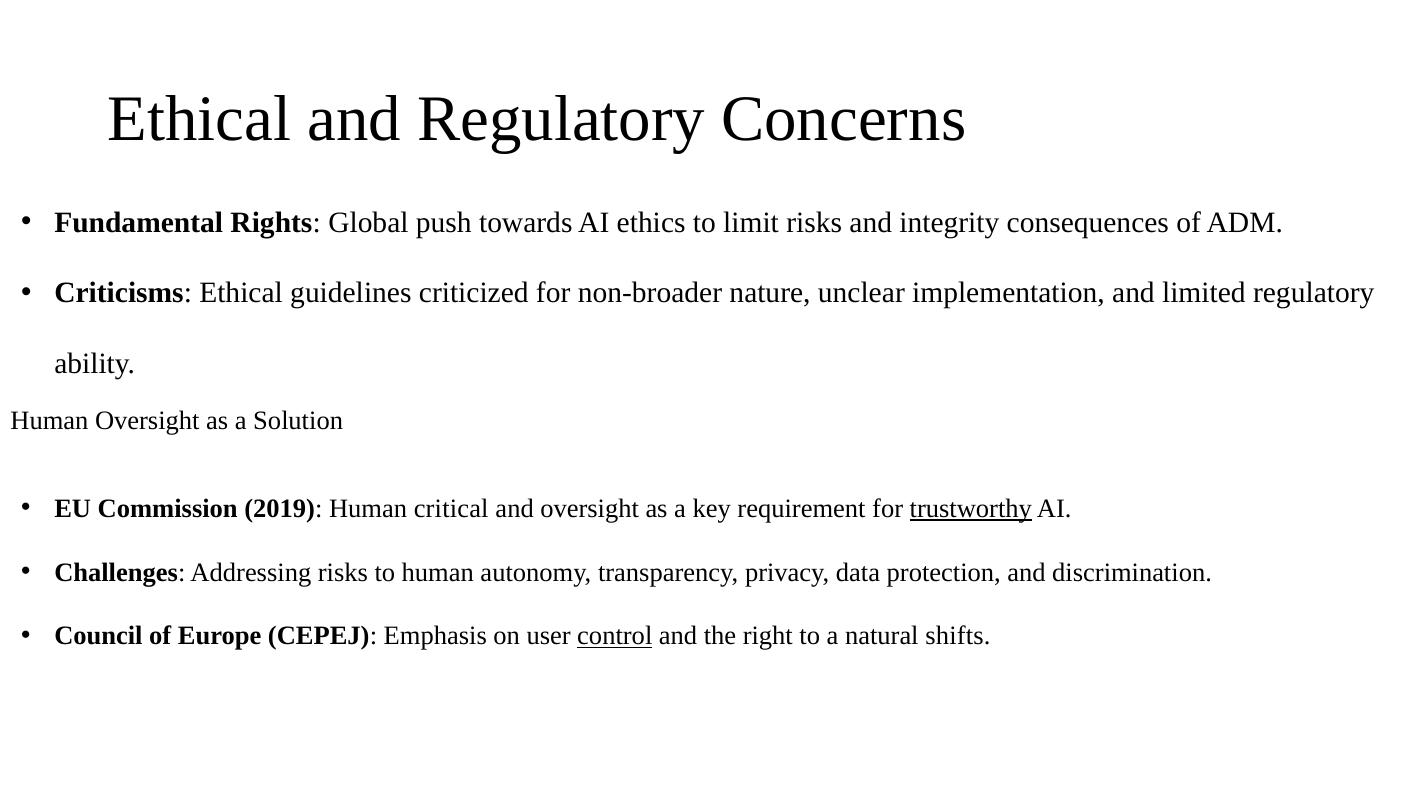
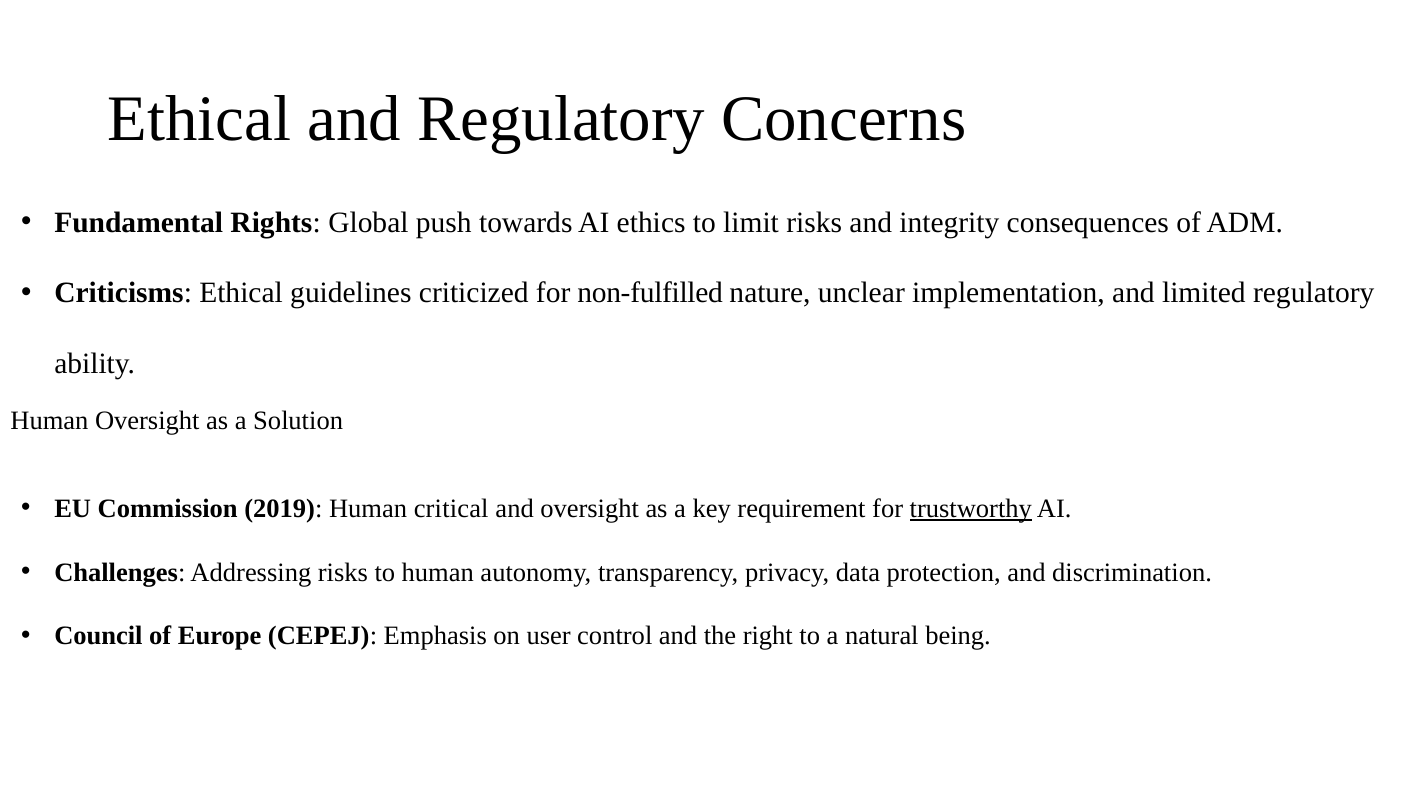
non-broader: non-broader -> non-fulfilled
control underline: present -> none
shifts: shifts -> being
